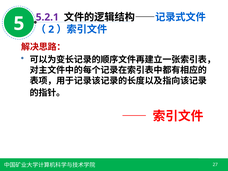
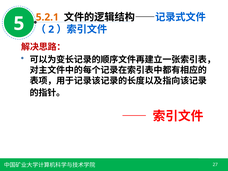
5.2.1 colour: purple -> orange
